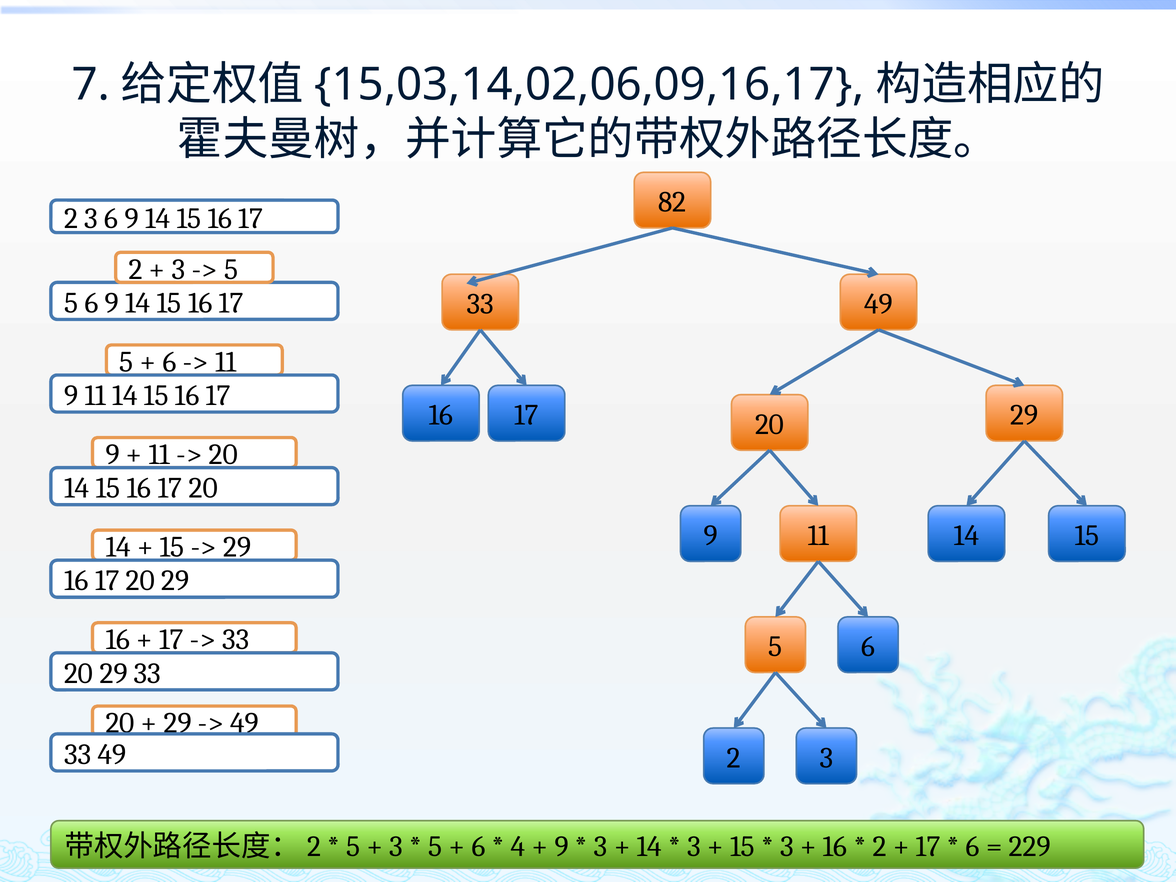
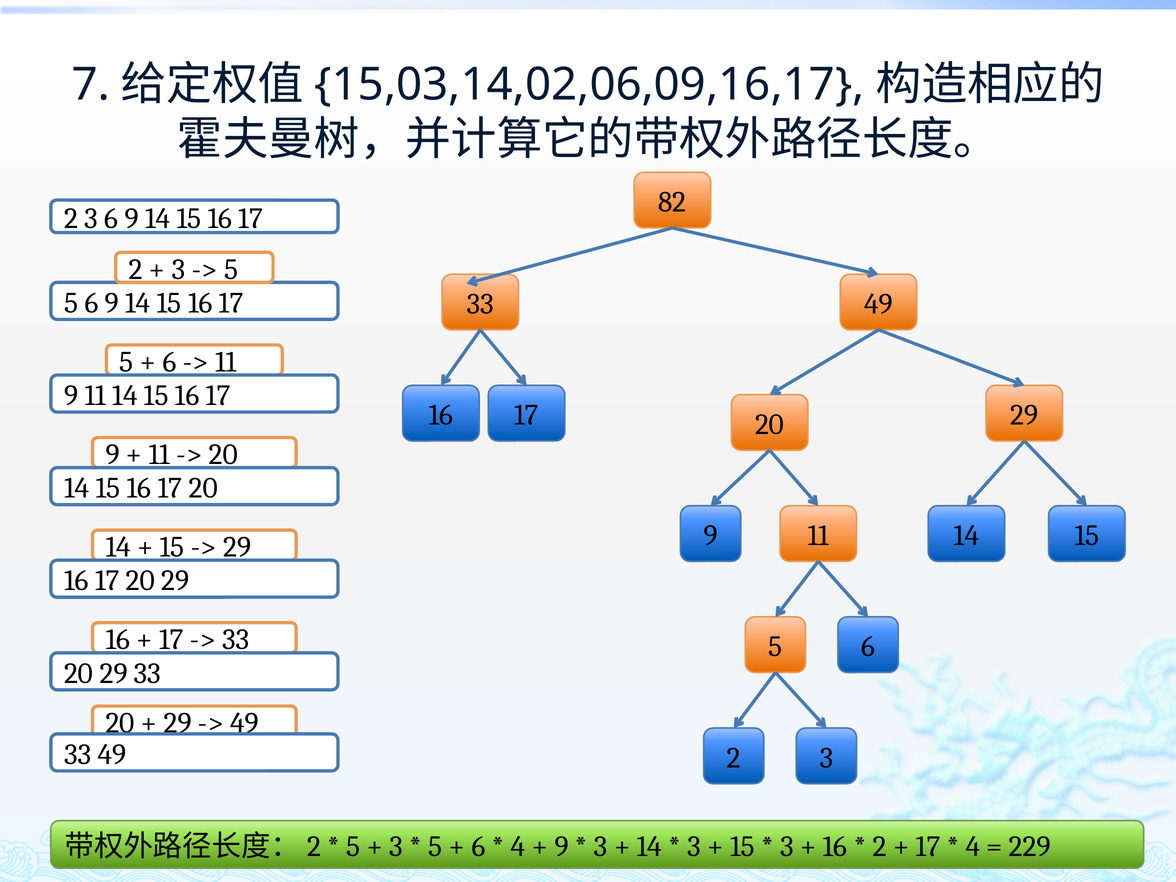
6 at (973, 846): 6 -> 4
